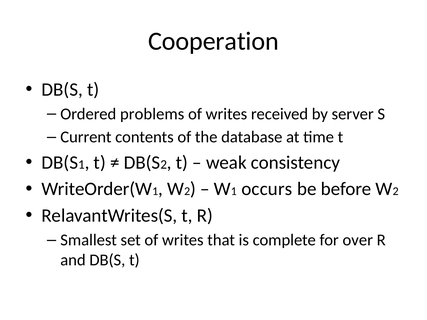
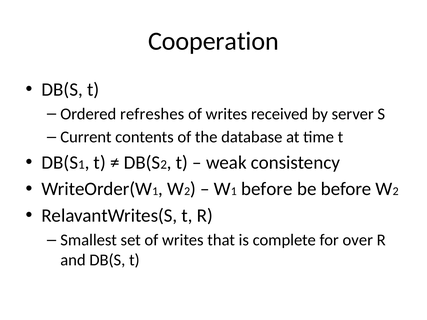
problems: problems -> refreshes
occurs at (267, 189): occurs -> before
